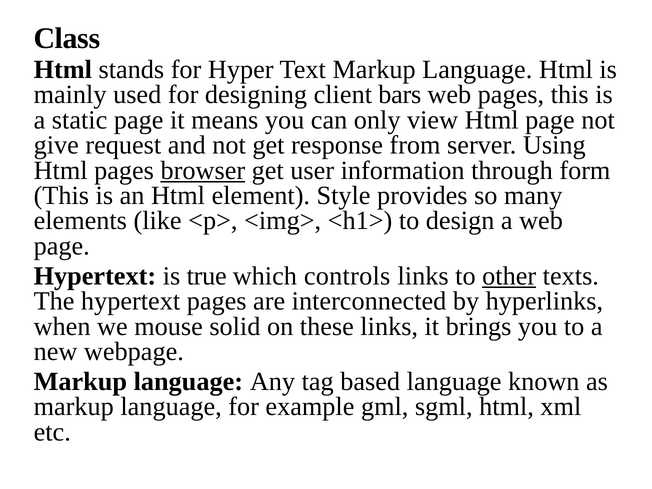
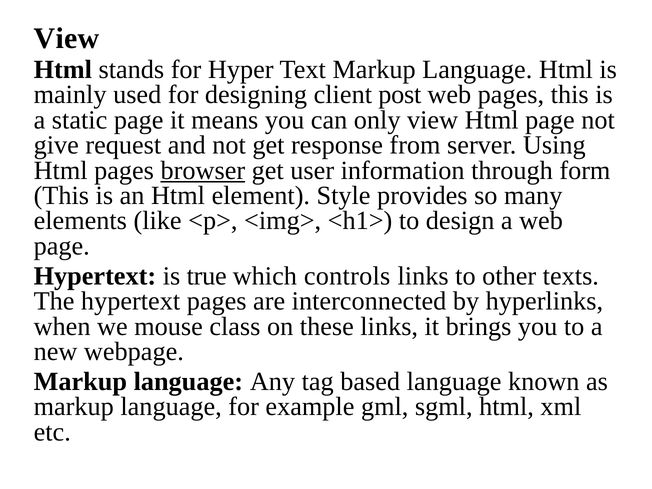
Class at (67, 38): Class -> View
bars: bars -> post
other underline: present -> none
solid: solid -> class
